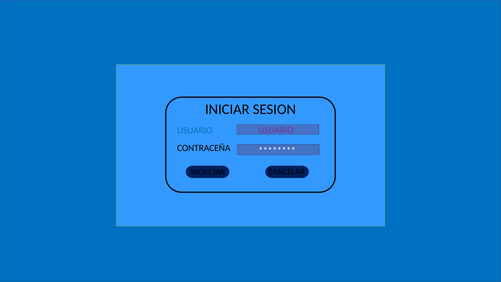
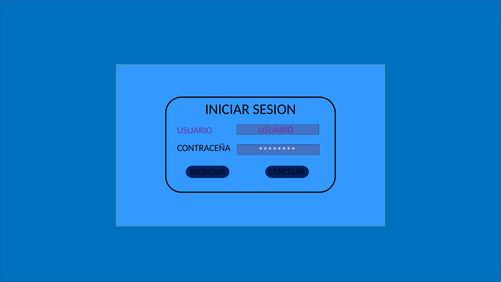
USUARIO at (195, 130) colour: blue -> purple
